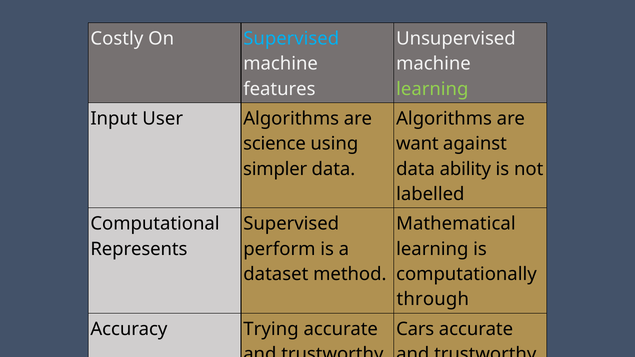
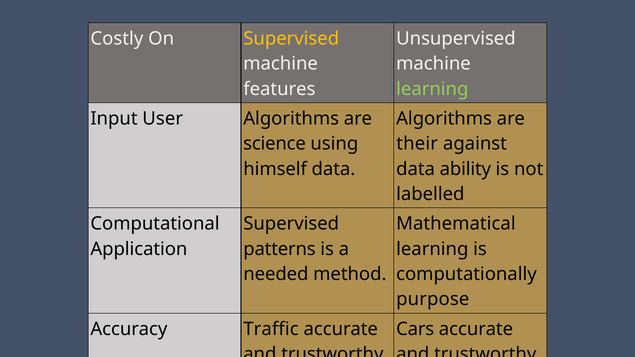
Supervised at (291, 39) colour: light blue -> yellow
want: want -> their
simpler: simpler -> himself
Represents: Represents -> Application
perform: perform -> patterns
dataset: dataset -> needed
through: through -> purpose
Trying: Trying -> Traffic
